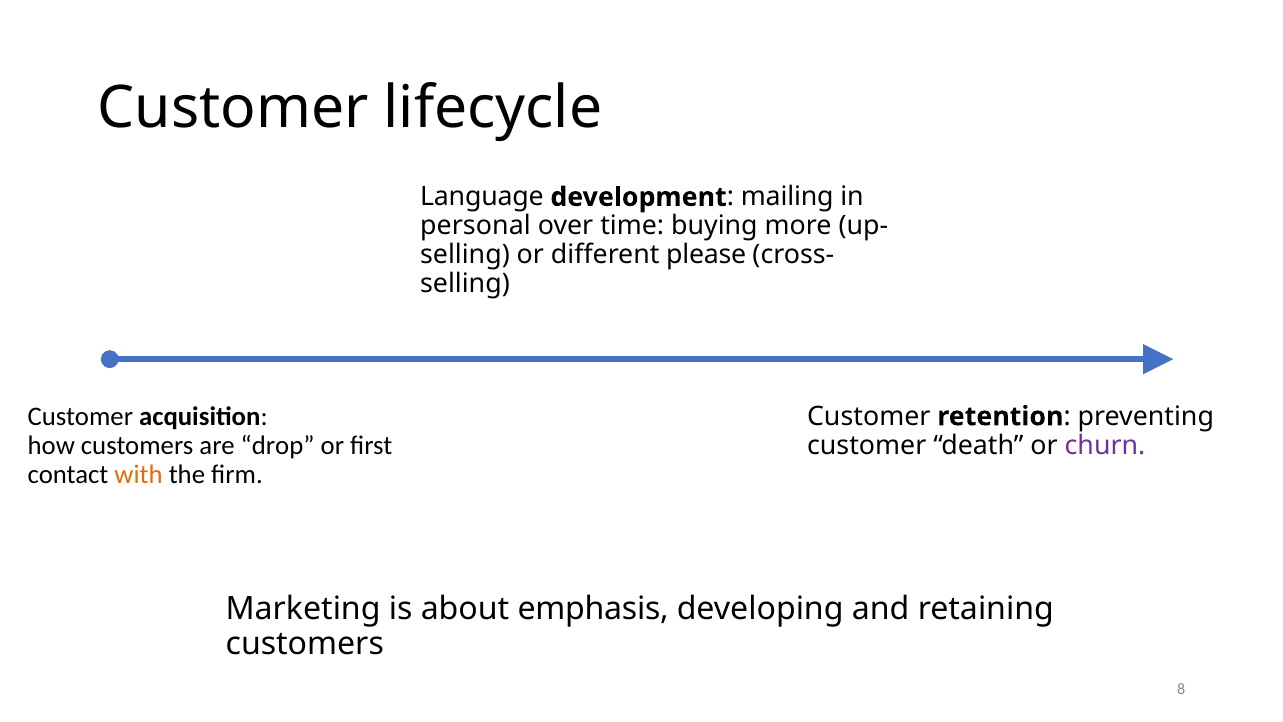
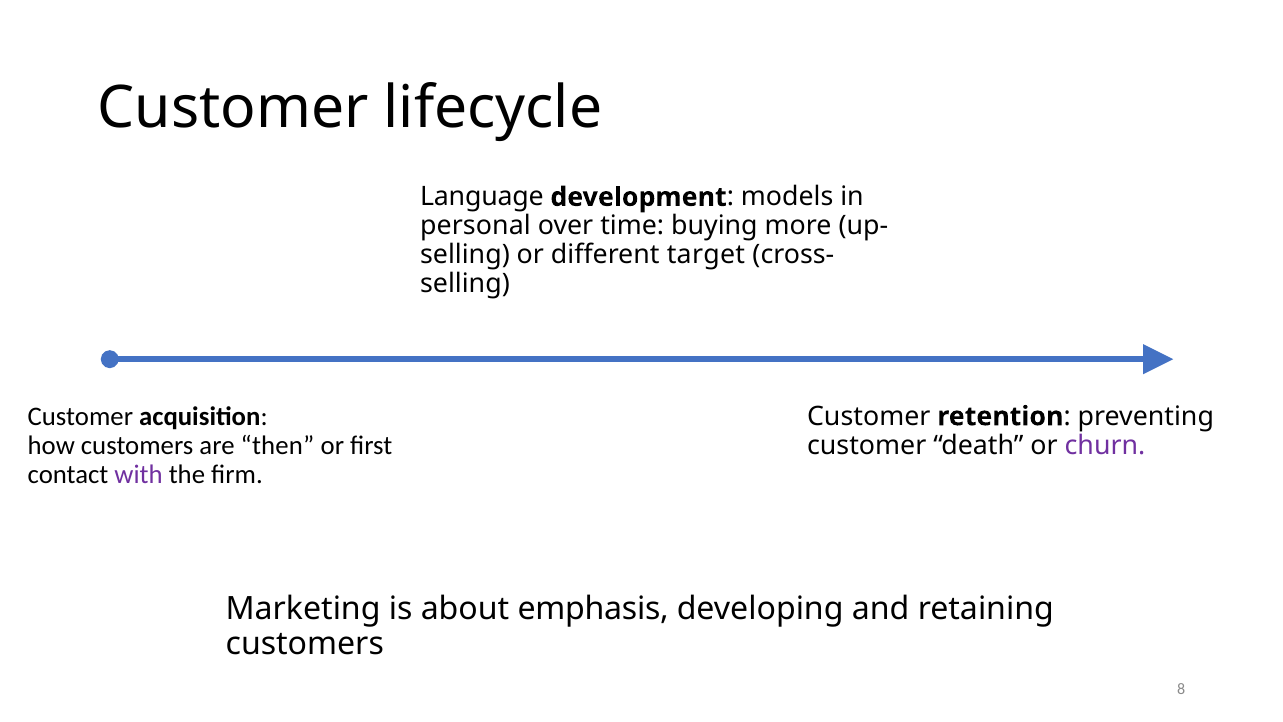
mailing: mailing -> models
please: please -> target
drop: drop -> then
with colour: orange -> purple
